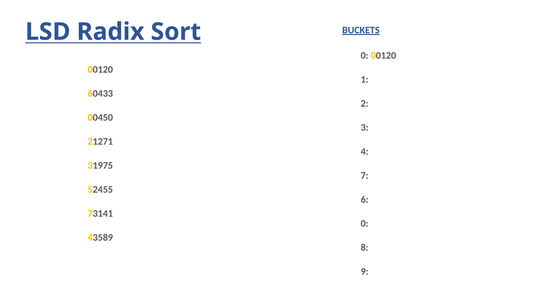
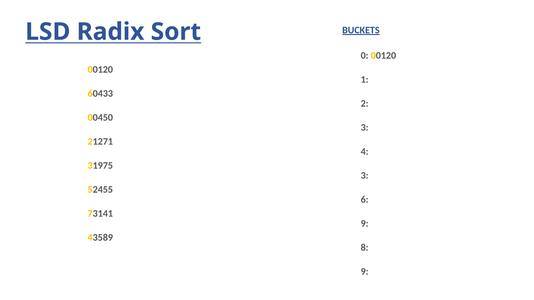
7 at (365, 176): 7 -> 3
0 at (365, 224): 0 -> 9
